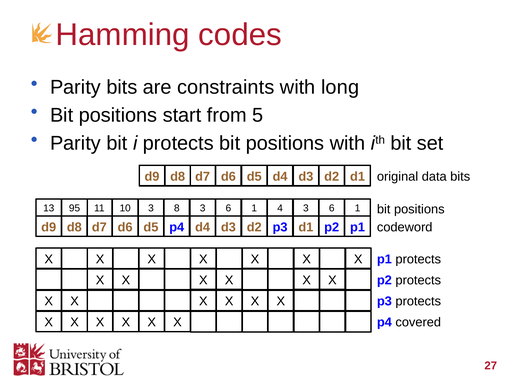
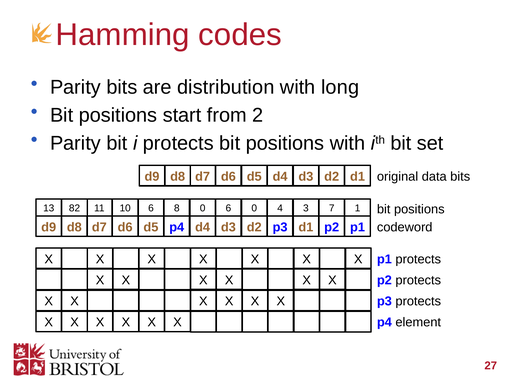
constraints: constraints -> distribution
5: 5 -> 2
95: 95 -> 82
10 3: 3 -> 6
8 3: 3 -> 0
1 at (254, 208): 1 -> 0
4 3 6: 6 -> 7
covered: covered -> element
